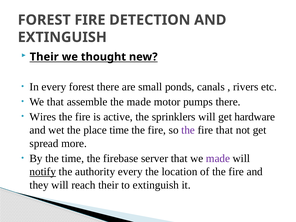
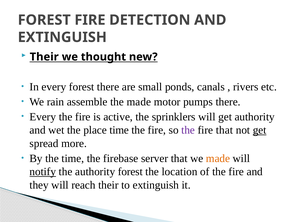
We that: that -> rain
Wires at (43, 117): Wires -> Every
get hardware: hardware -> authority
get at (260, 130) underline: none -> present
made at (218, 158) colour: purple -> orange
authority every: every -> forest
